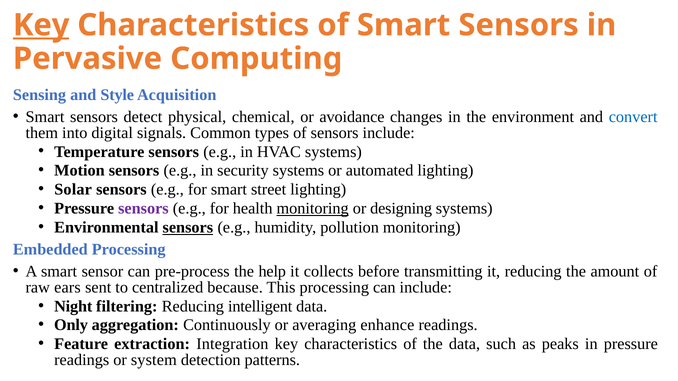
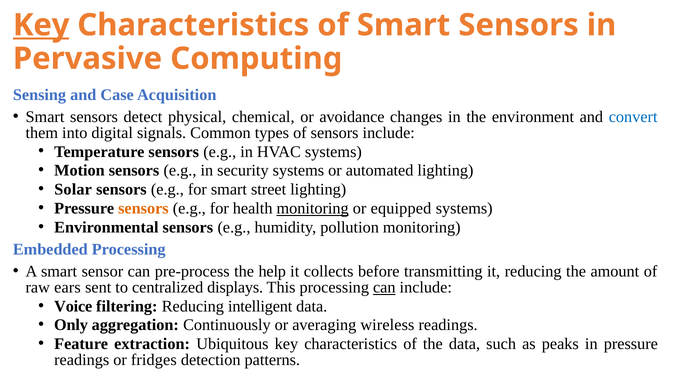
Style: Style -> Case
sensors at (143, 209) colour: purple -> orange
designing: designing -> equipped
sensors at (188, 228) underline: present -> none
because: because -> displays
can at (384, 288) underline: none -> present
Night: Night -> Voice
enhance: enhance -> wireless
Integration: Integration -> Ubiquitous
system: system -> fridges
